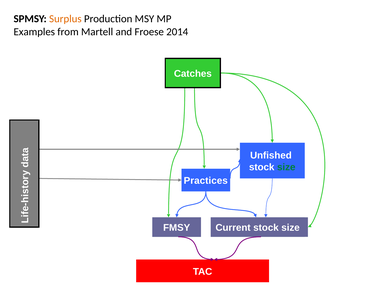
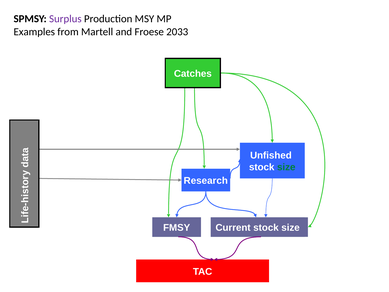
Surplus colour: orange -> purple
2014: 2014 -> 2033
Practices: Practices -> Research
